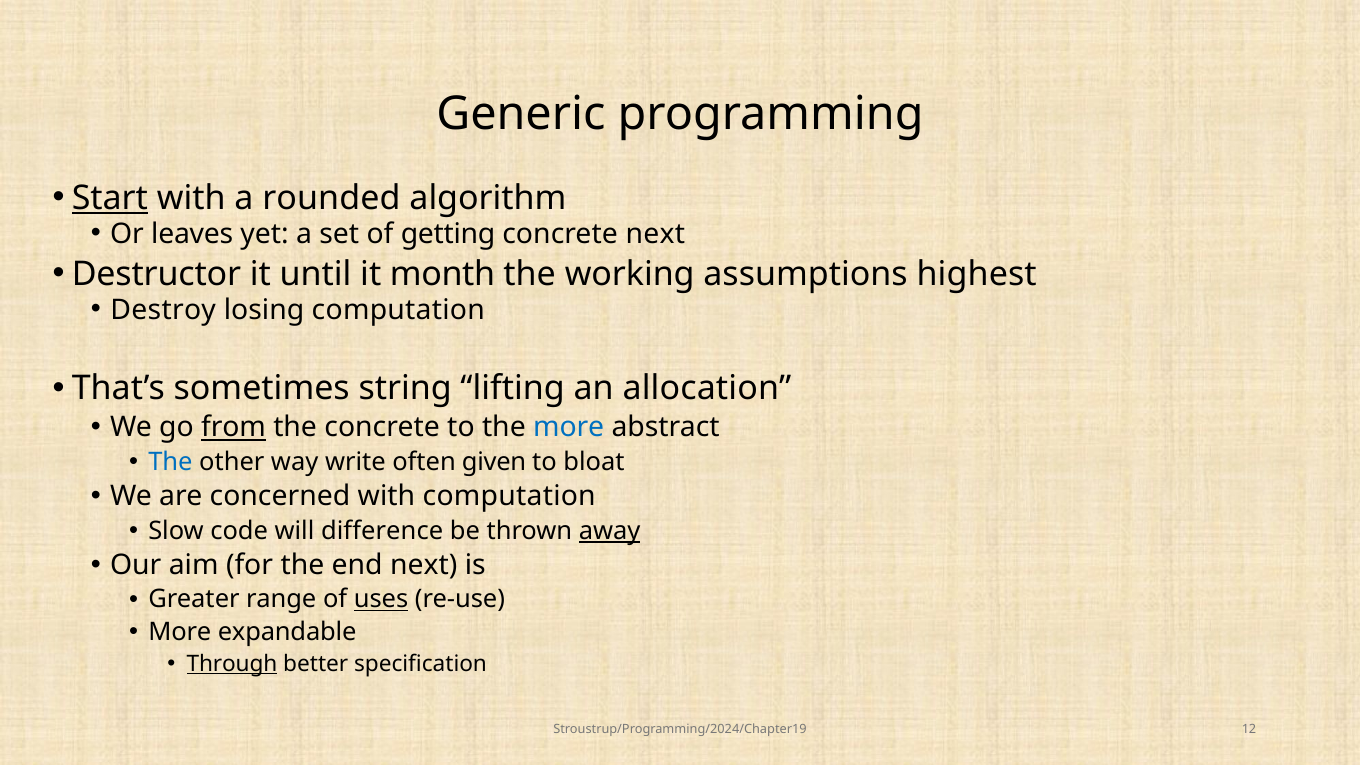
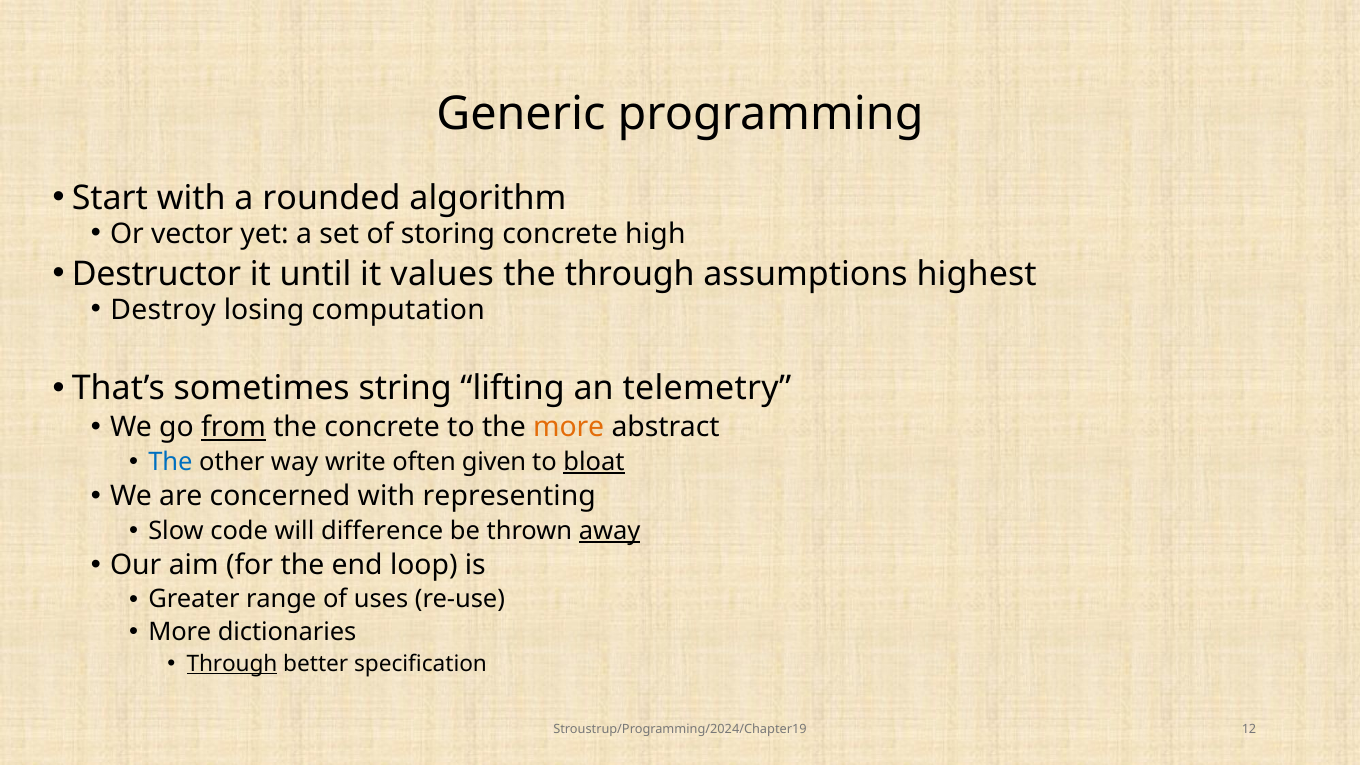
Start underline: present -> none
leaves: leaves -> vector
getting: getting -> storing
concrete next: next -> high
month: month -> values
the working: working -> through
allocation: allocation -> telemetry
more at (569, 428) colour: blue -> orange
bloat underline: none -> present
with computation: computation -> representing
end next: next -> loop
uses underline: present -> none
expandable: expandable -> dictionaries
